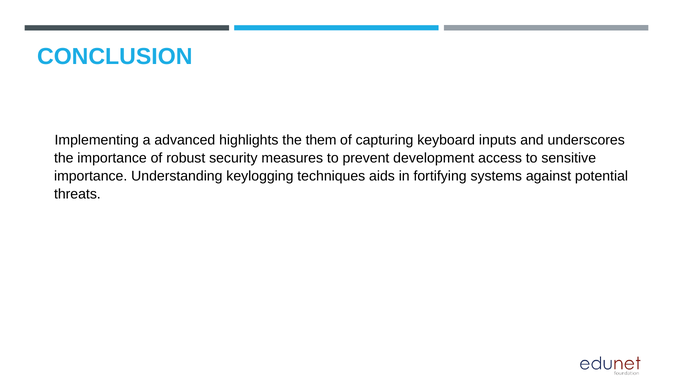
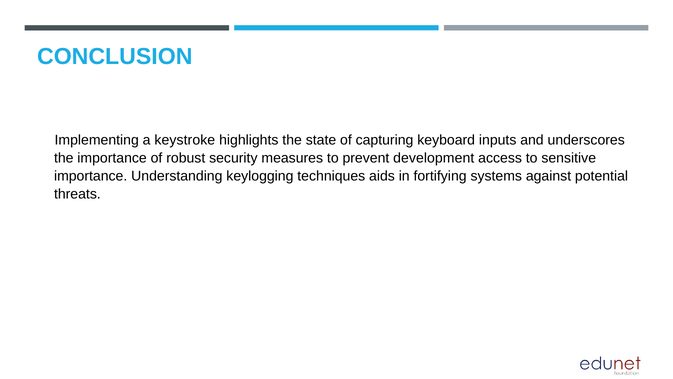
advanced: advanced -> keystroke
them: them -> state
